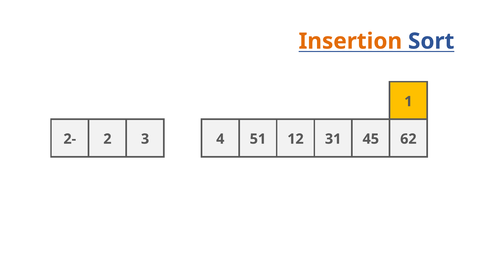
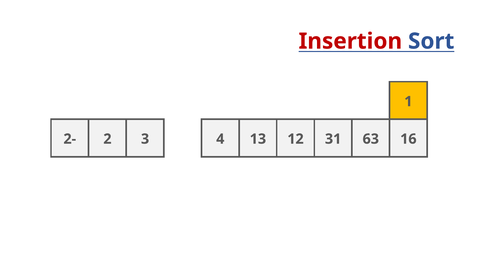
Insertion colour: orange -> red
51: 51 -> 13
45: 45 -> 63
62: 62 -> 16
